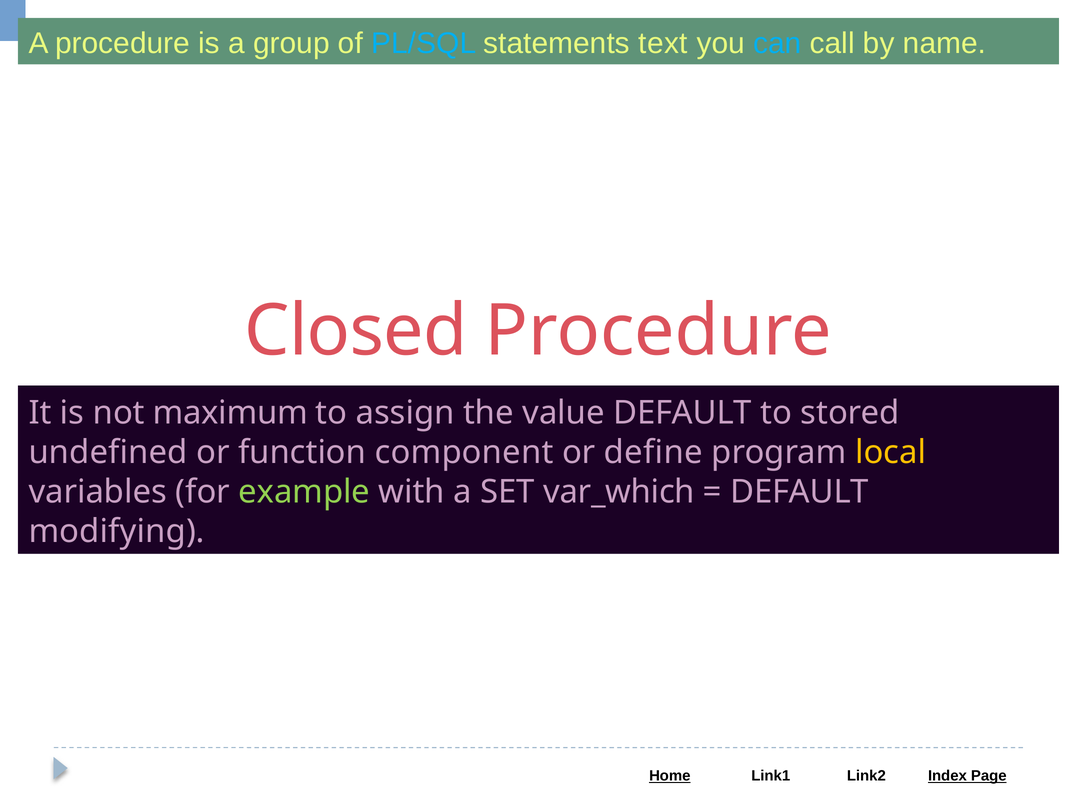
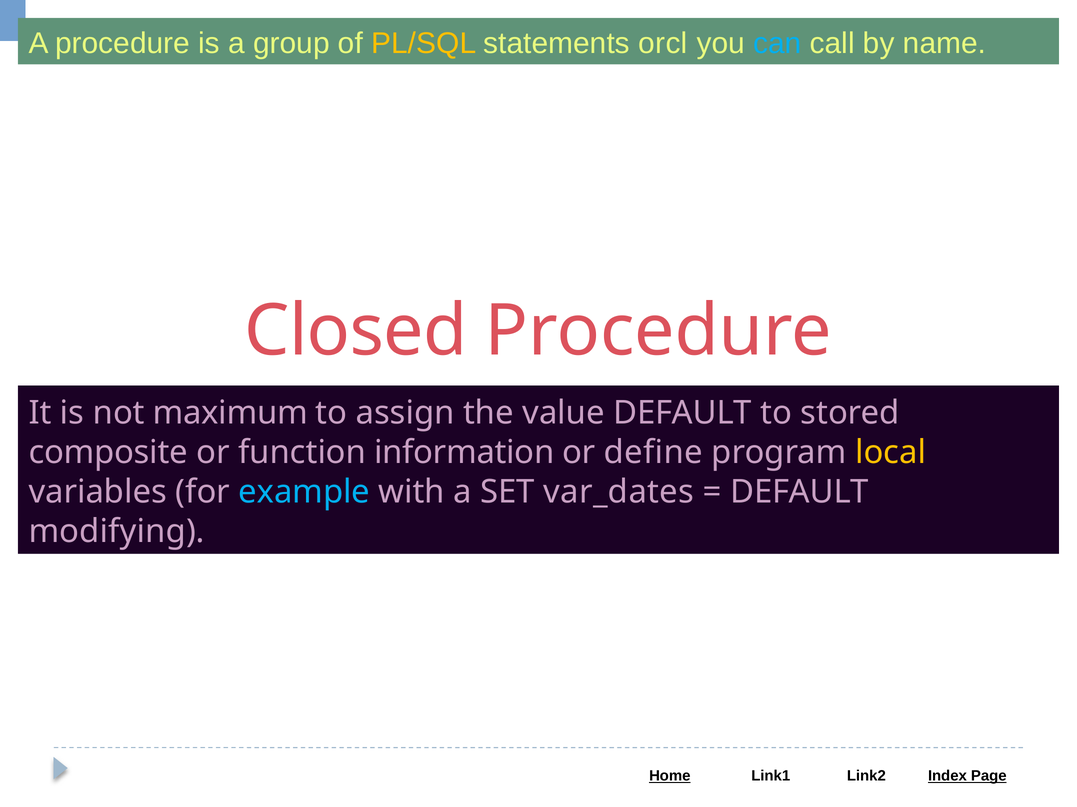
PL/SQL colour: light blue -> yellow
text: text -> orcl
undefined: undefined -> composite
component: component -> information
example colour: light green -> light blue
var_which: var_which -> var_dates
